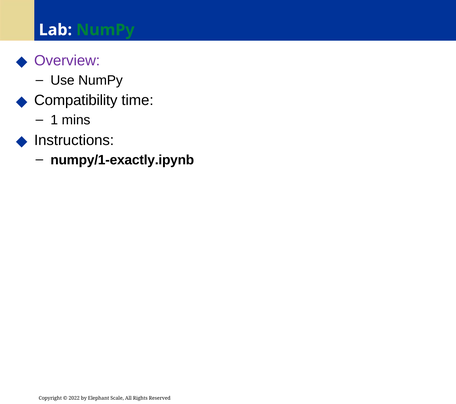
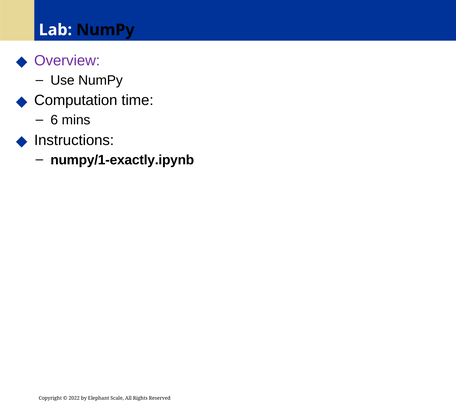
NumPy at (105, 30) colour: green -> black
Compatibility: Compatibility -> Computation
1: 1 -> 6
